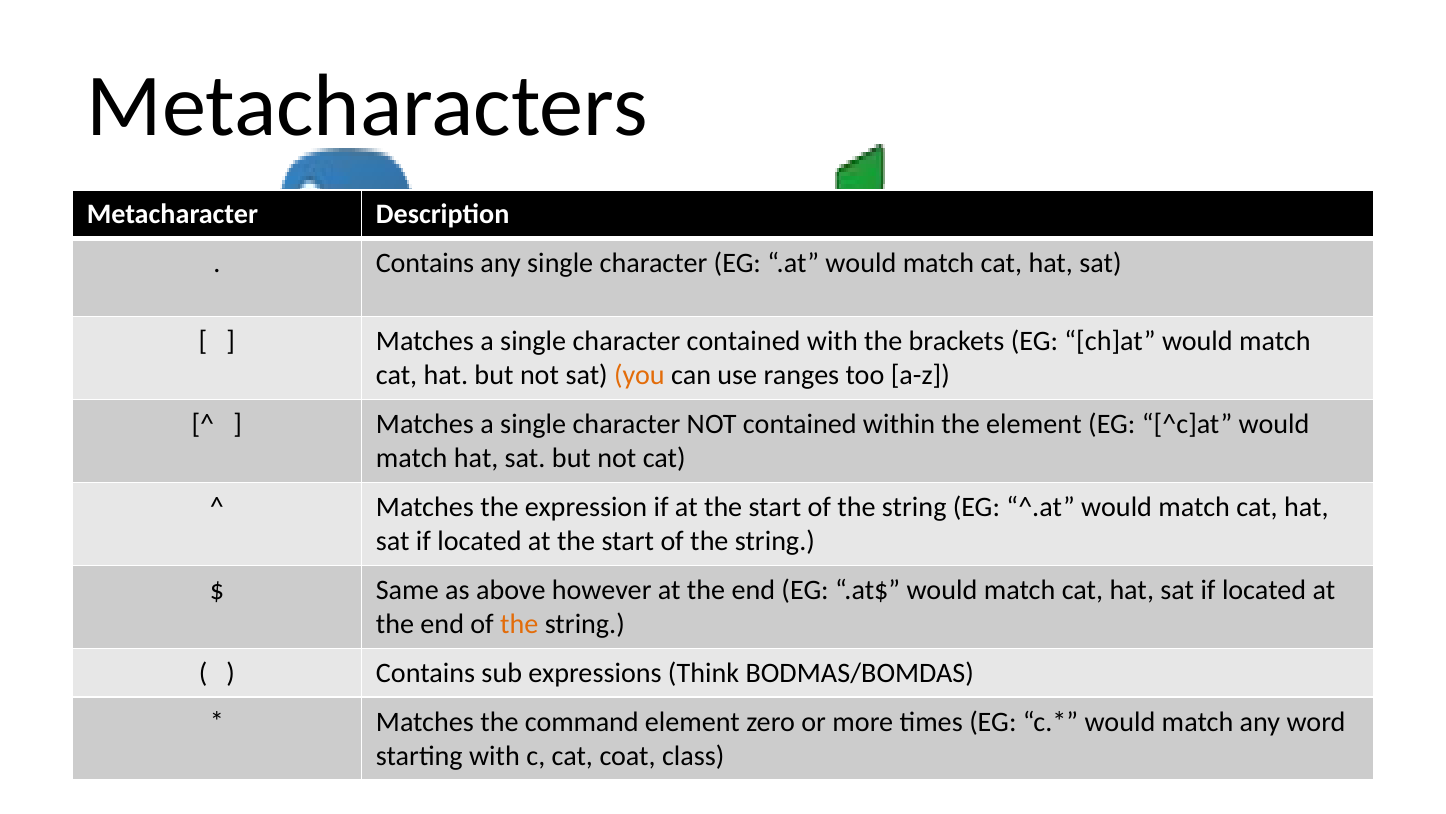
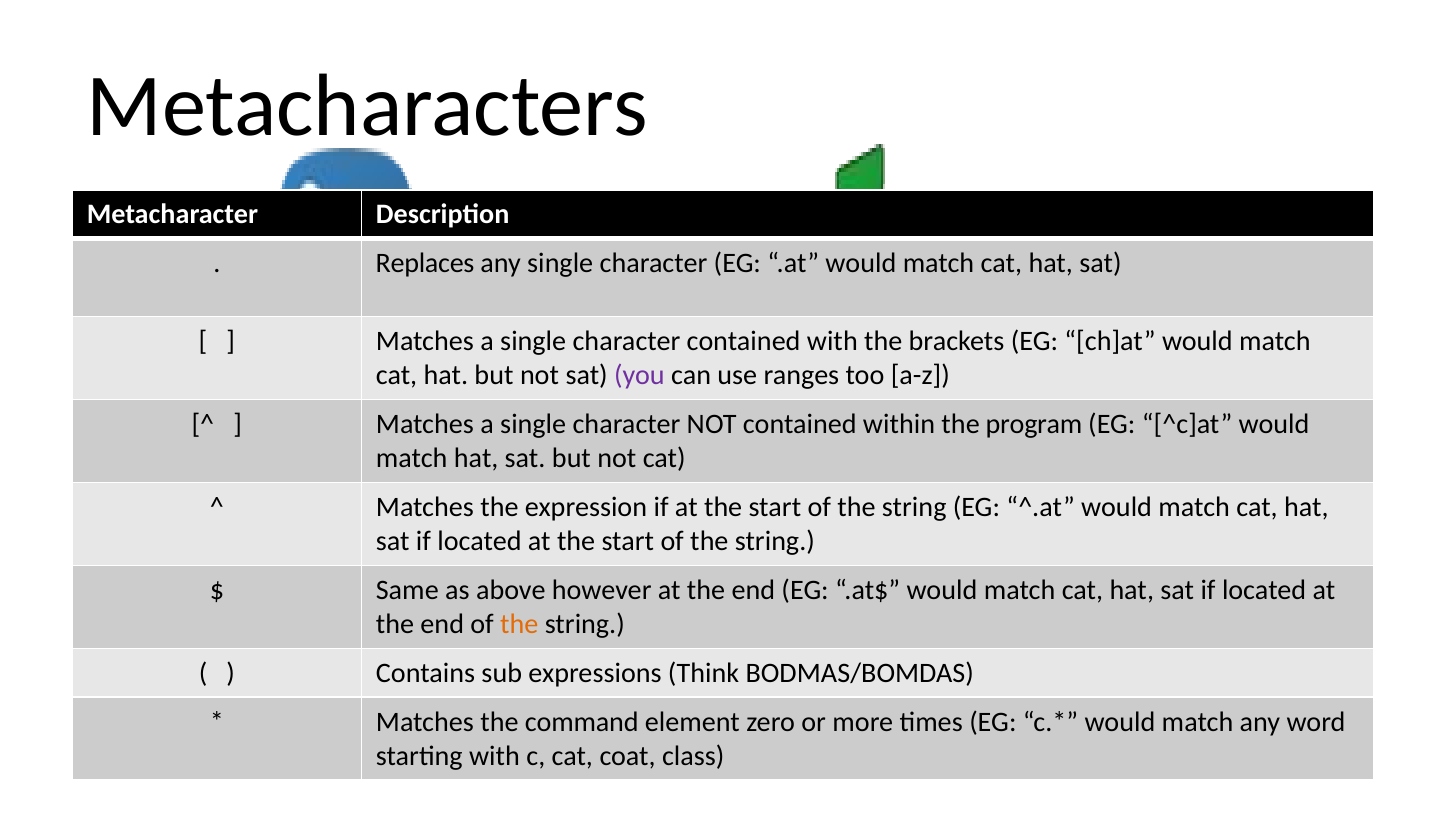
Contains at (425, 263): Contains -> Replaces
you colour: orange -> purple
the element: element -> program
